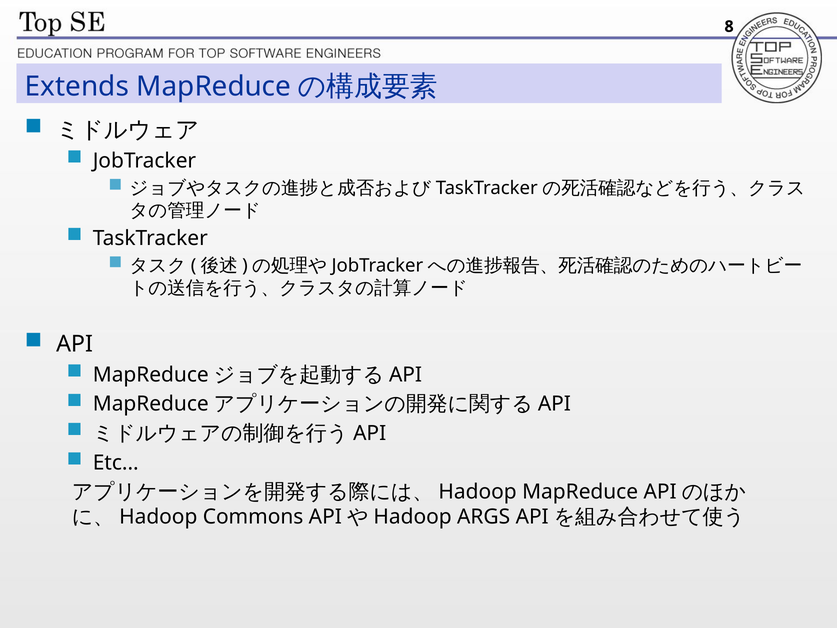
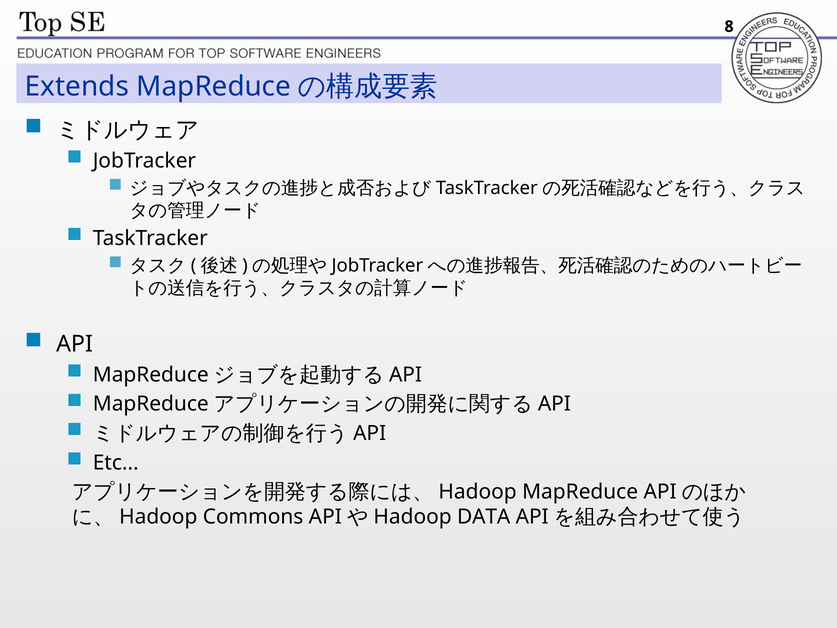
ARGS: ARGS -> DATA
